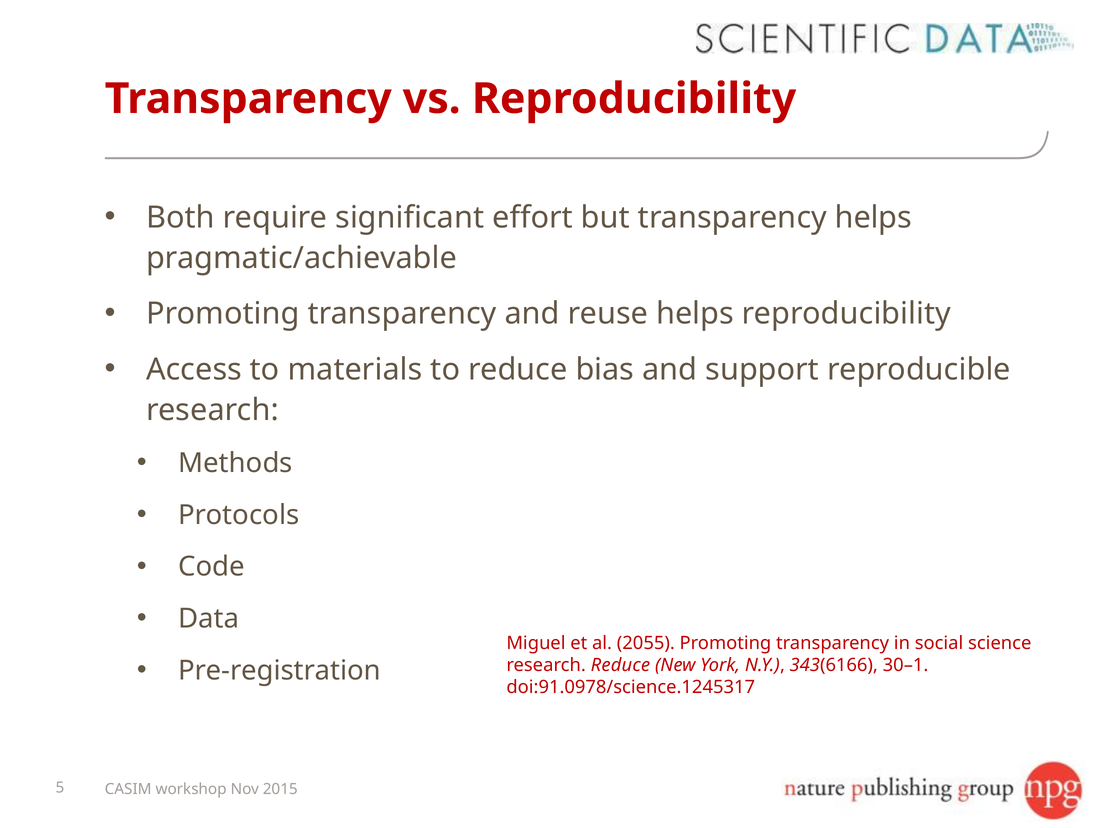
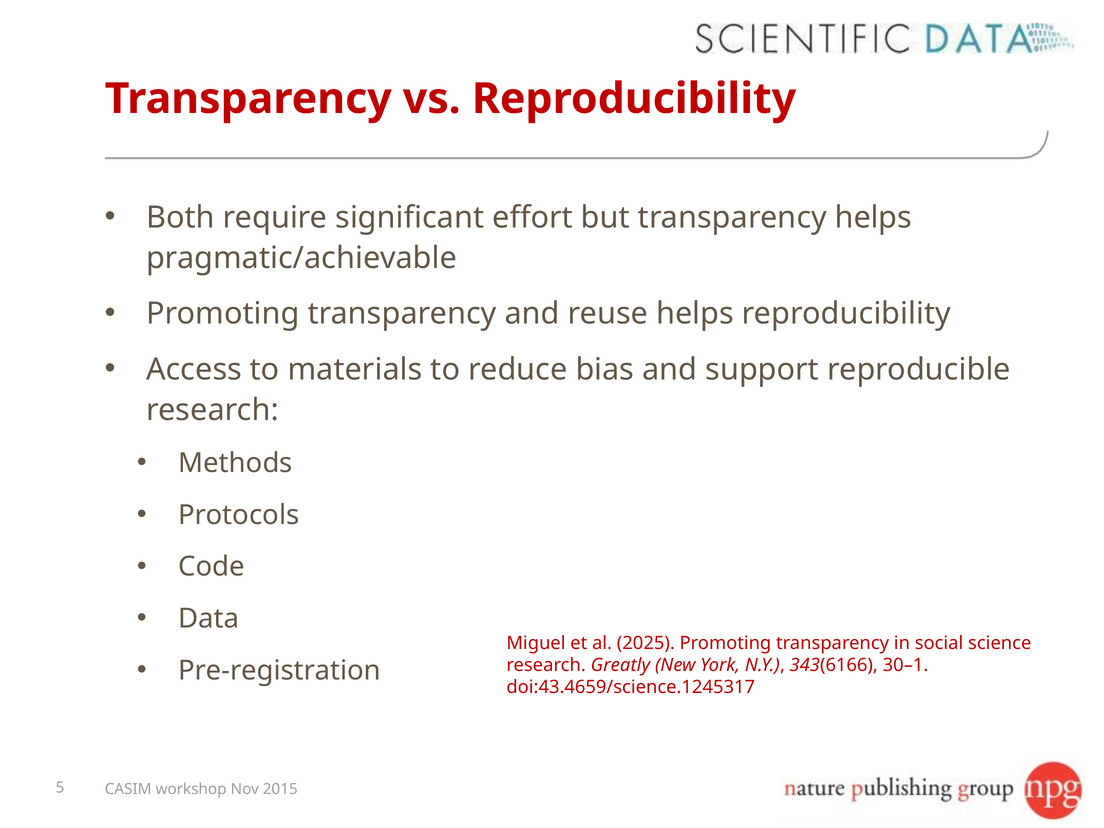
2055: 2055 -> 2025
research Reduce: Reduce -> Greatly
doi:91.0978/science.1245317: doi:91.0978/science.1245317 -> doi:43.4659/science.1245317
